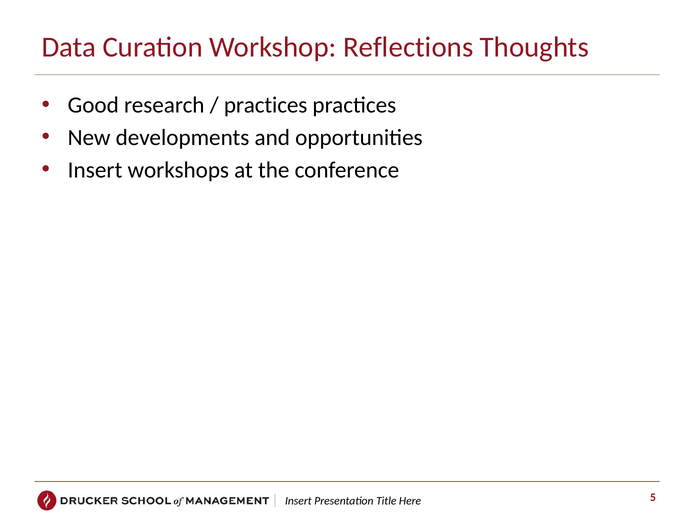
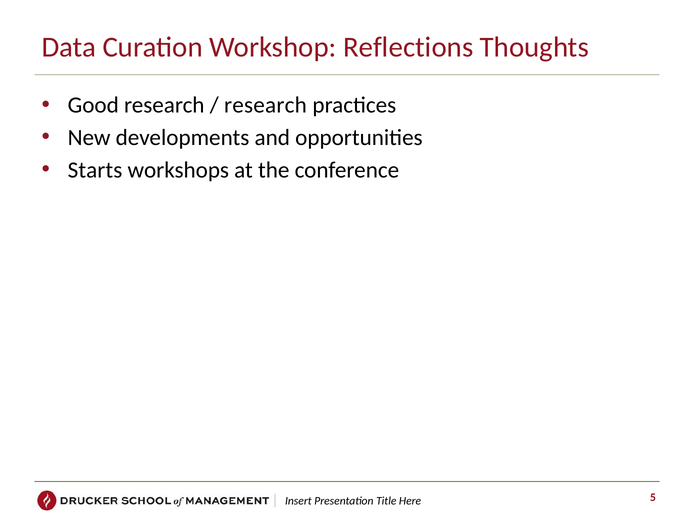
practices at (266, 105): practices -> research
Insert at (95, 170): Insert -> Starts
